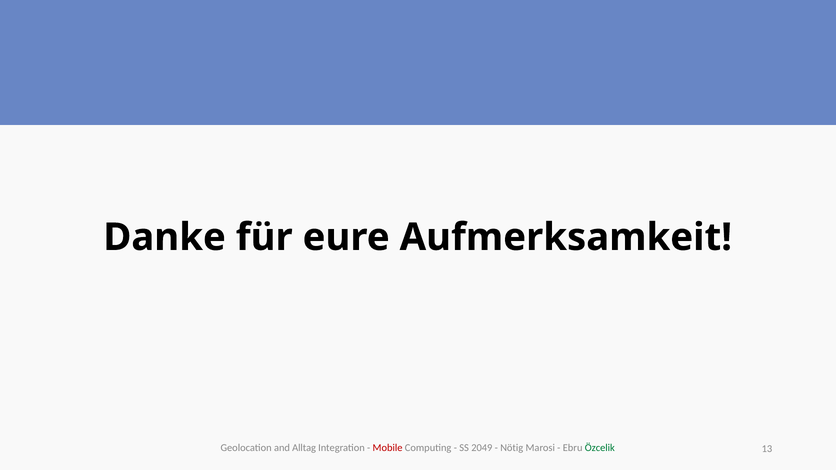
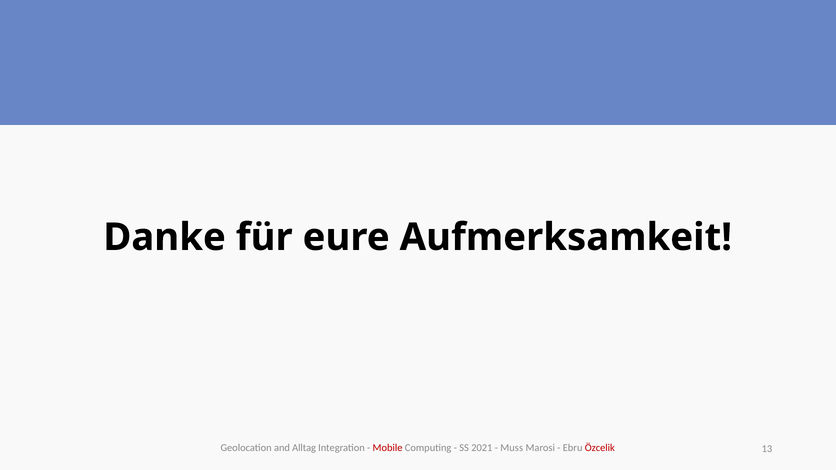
2049: 2049 -> 2021
Nötig: Nötig -> Muss
Özcelik colour: green -> red
